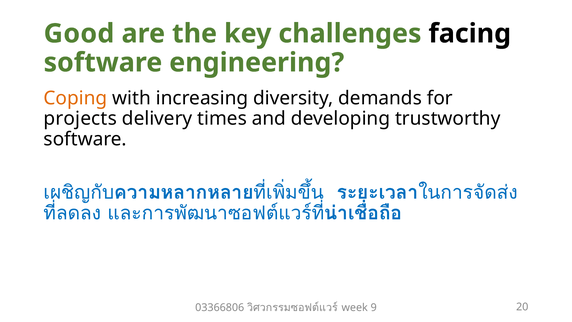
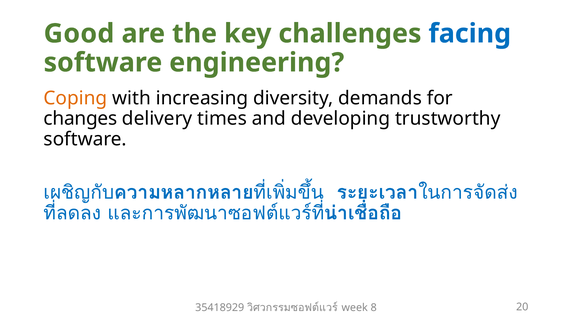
facing colour: black -> blue
projects: projects -> changes
03366806: 03366806 -> 35418929
9: 9 -> 8
